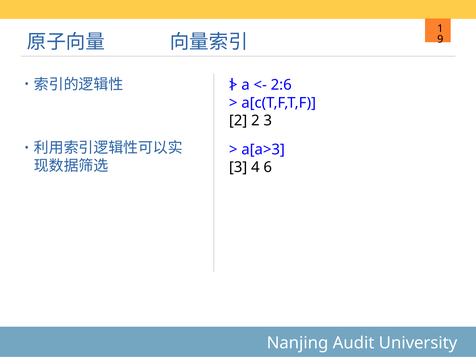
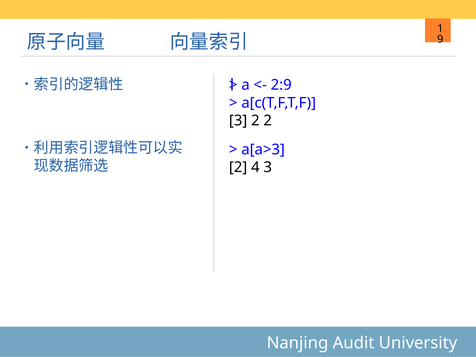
2:6: 2:6 -> 2:9
2 at (238, 121): 2 -> 3
2 3: 3 -> 2
3 at (238, 167): 3 -> 2
4 6: 6 -> 3
